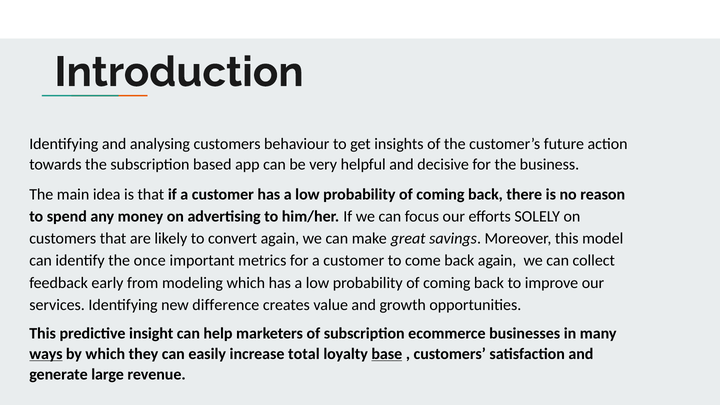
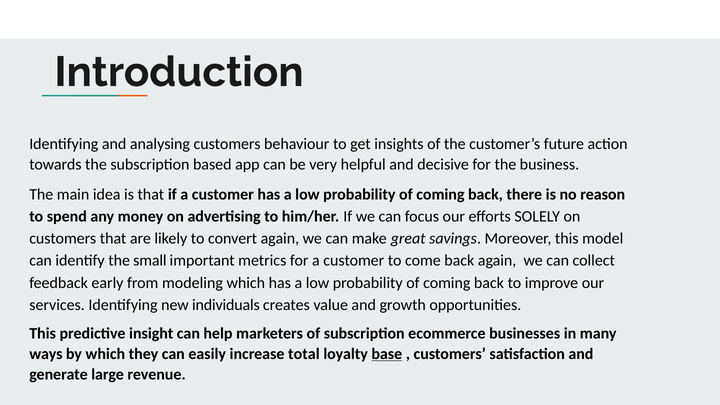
once: once -> small
difference: difference -> individuals
ways underline: present -> none
